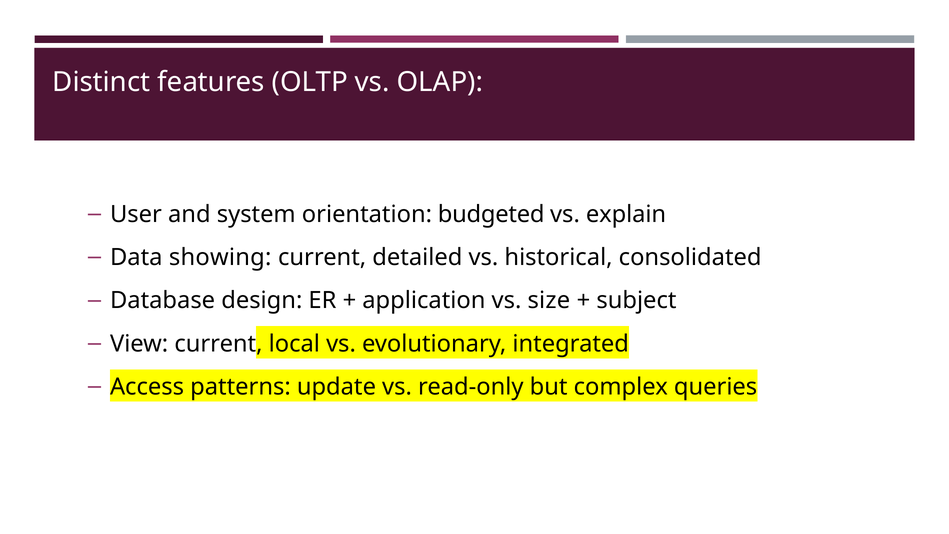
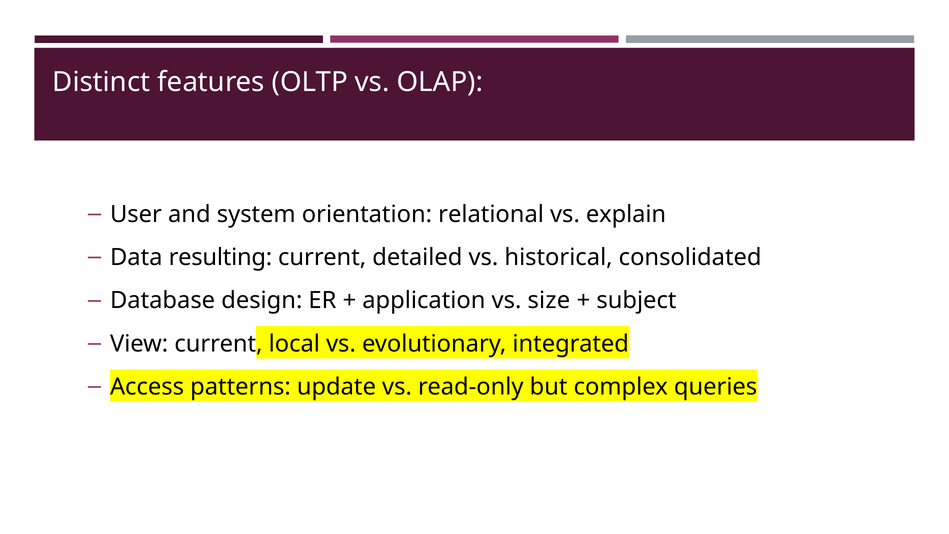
budgeted: budgeted -> relational
showing: showing -> resulting
